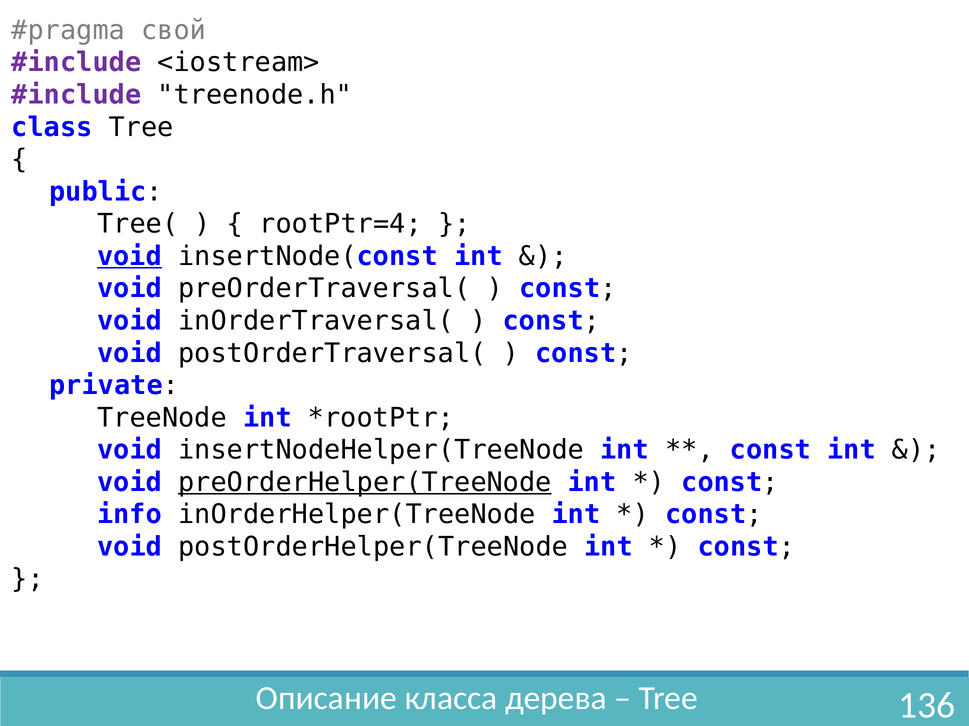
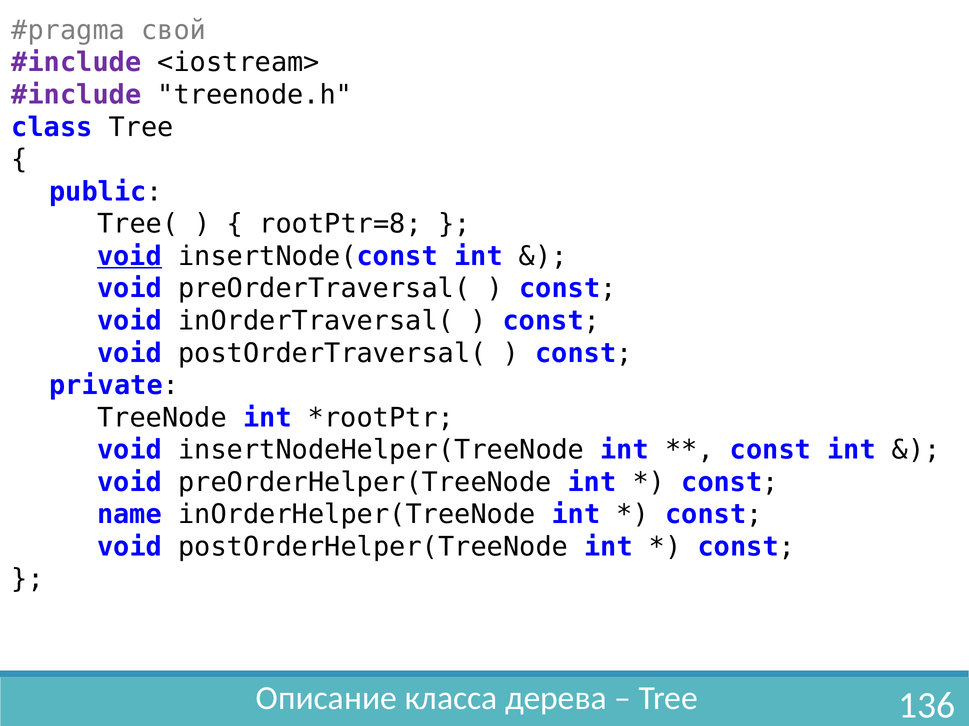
rootPtr=4: rootPtr=4 -> rootPtr=8
preOrderHelper(TreeNode underline: present -> none
info: info -> name
